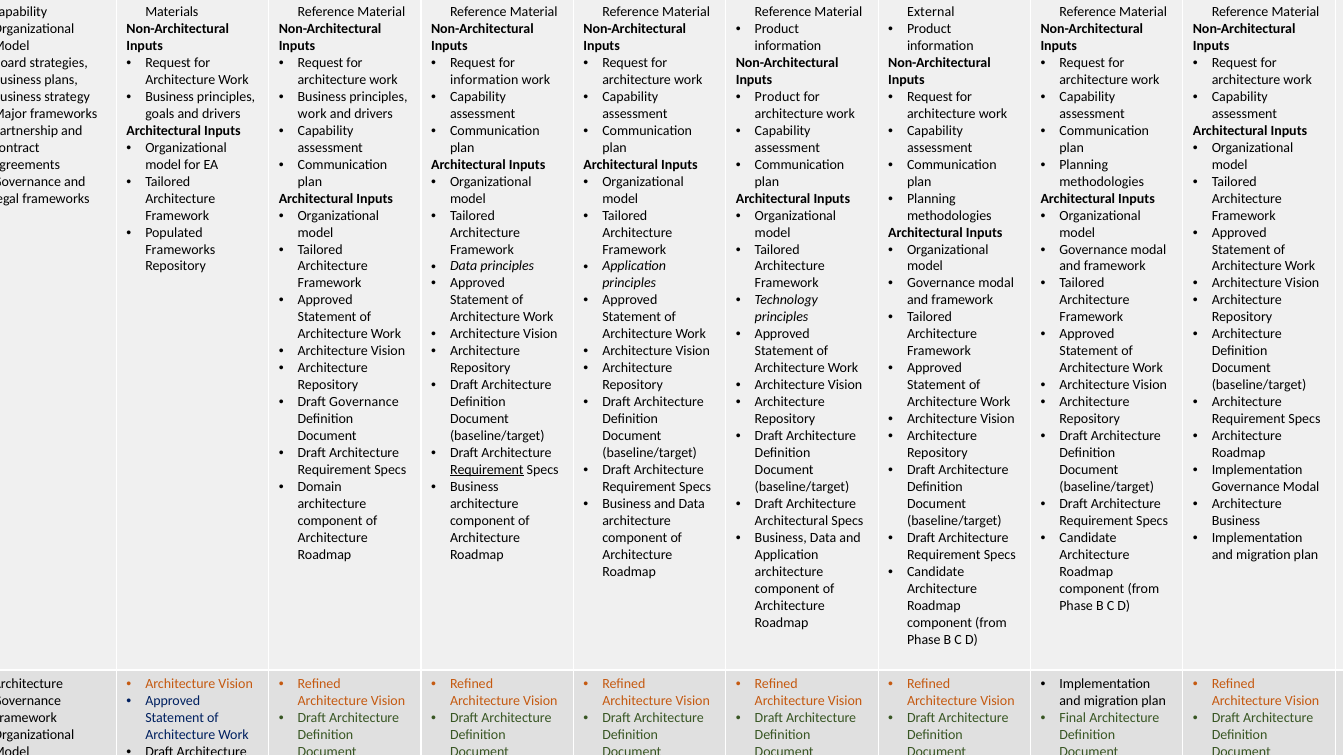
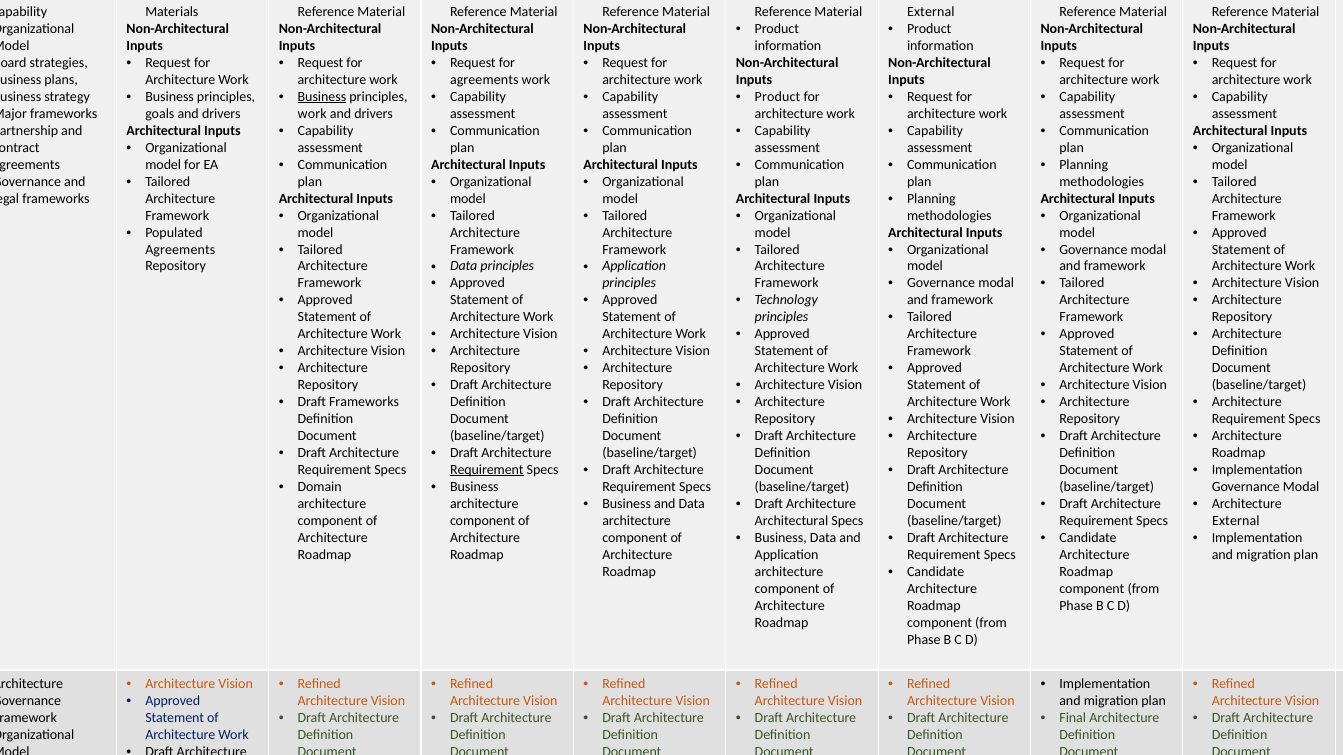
information at (484, 80): information -> agreements
Business at (322, 97) underline: none -> present
Frameworks at (180, 250): Frameworks -> Agreements
Draft Governance: Governance -> Frameworks
Business at (1236, 521): Business -> External
